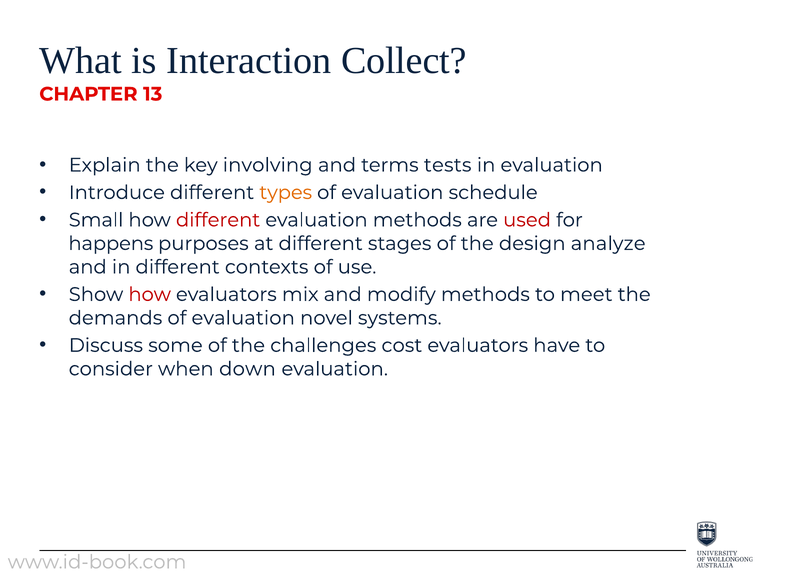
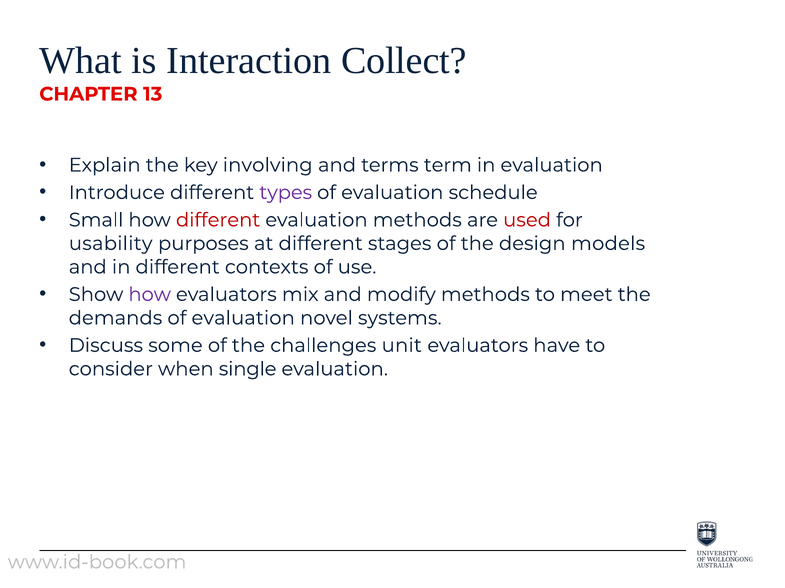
tests: tests -> term
types colour: orange -> purple
happens: happens -> usability
analyze: analyze -> models
how at (150, 295) colour: red -> purple
cost: cost -> unit
down: down -> single
